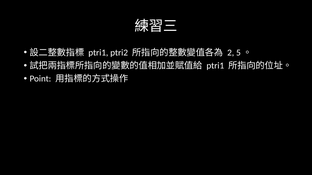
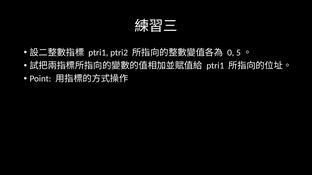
2: 2 -> 0
